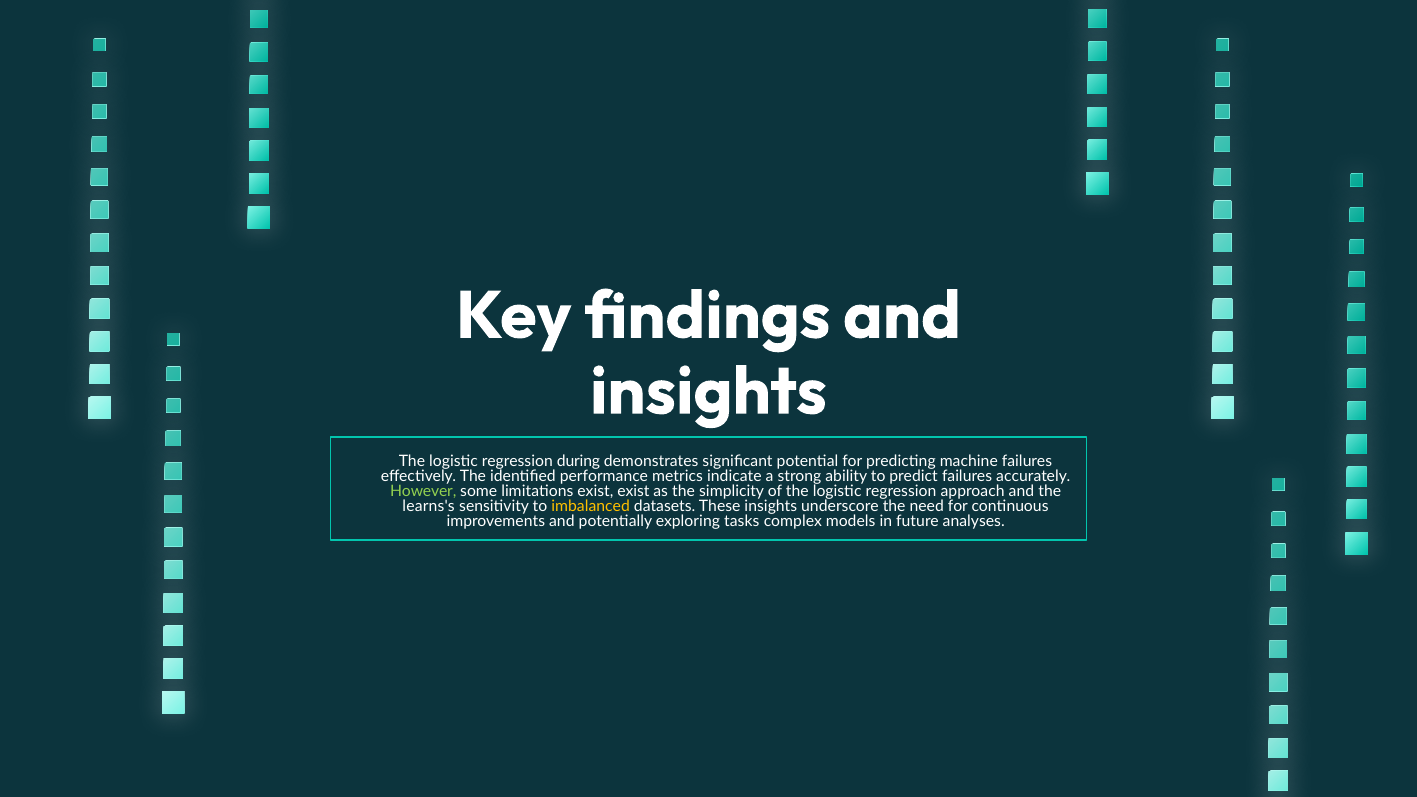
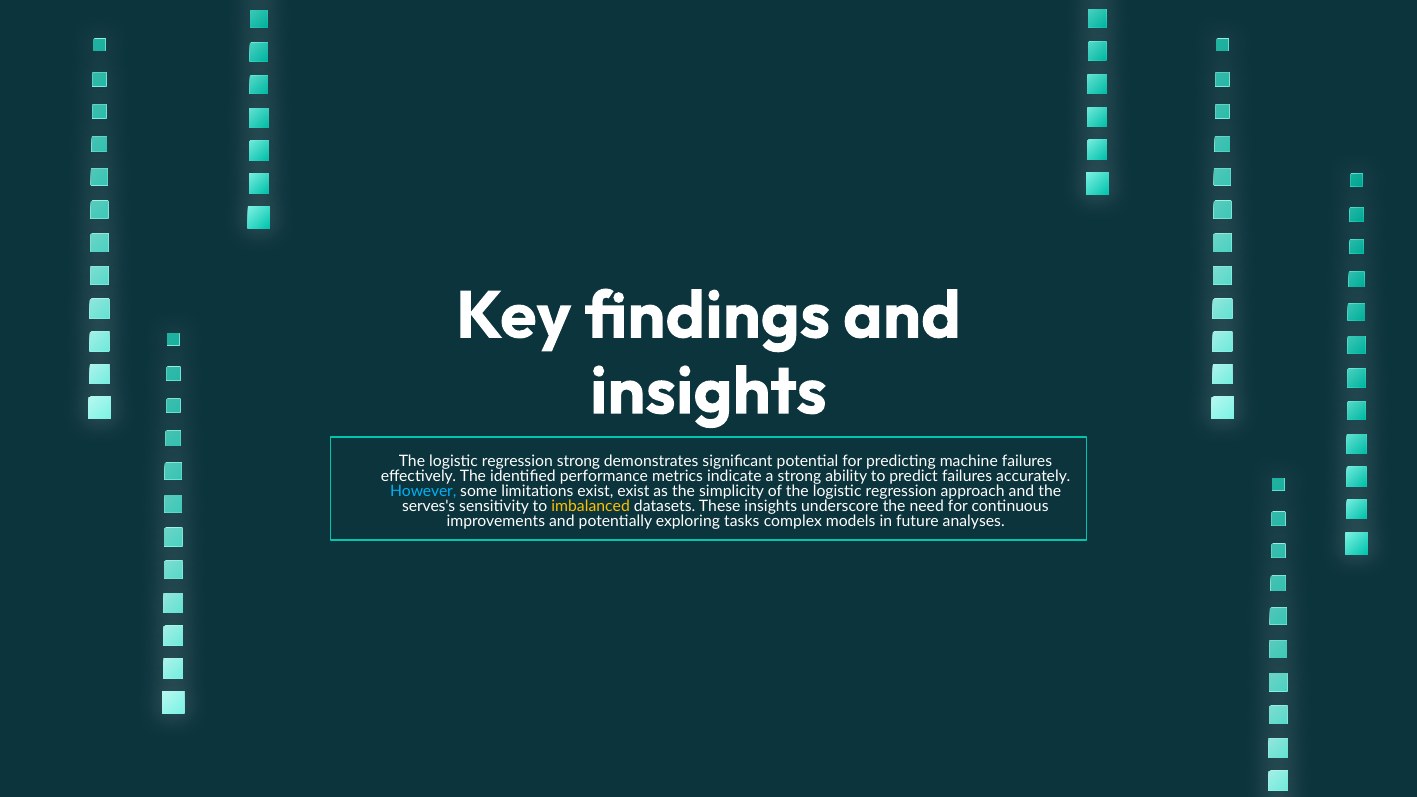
regression during: during -> strong
However colour: light green -> light blue
learns's: learns's -> serves's
